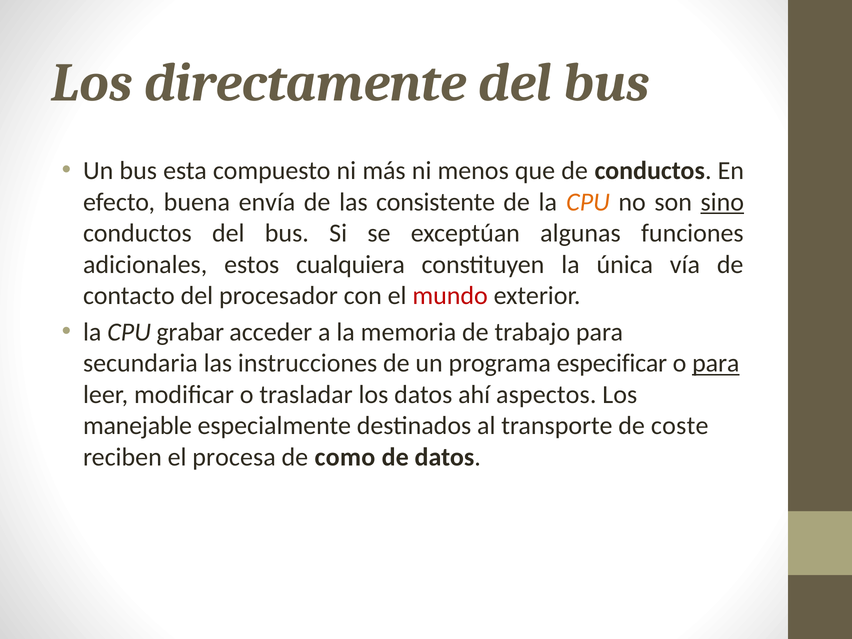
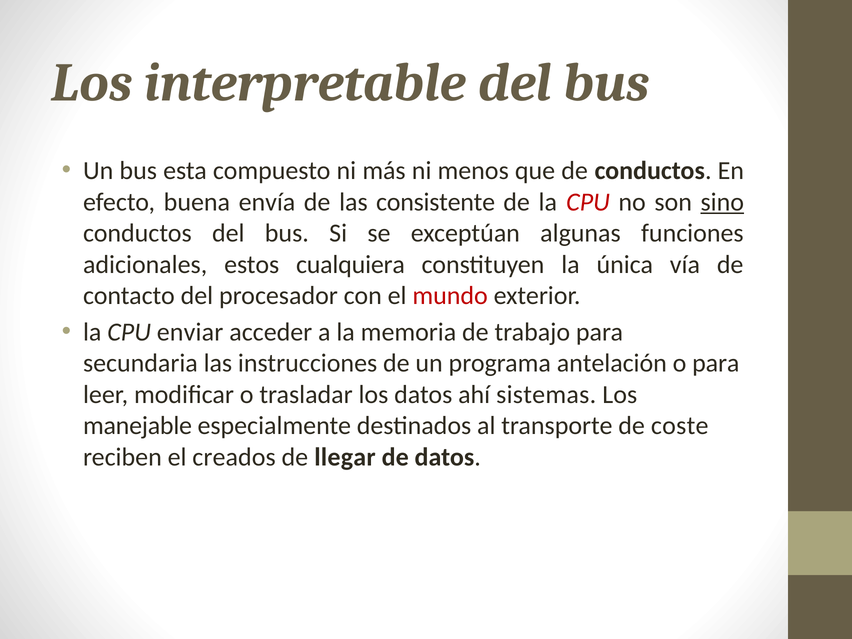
directamente: directamente -> interpretable
CPU at (588, 202) colour: orange -> red
grabar: grabar -> enviar
especificar: especificar -> antelación
para at (716, 363) underline: present -> none
aspectos: aspectos -> sistemas
procesa: procesa -> creados
como: como -> llegar
